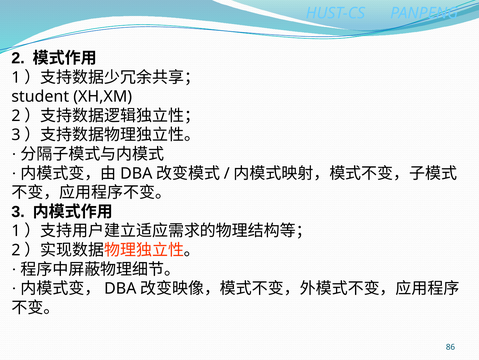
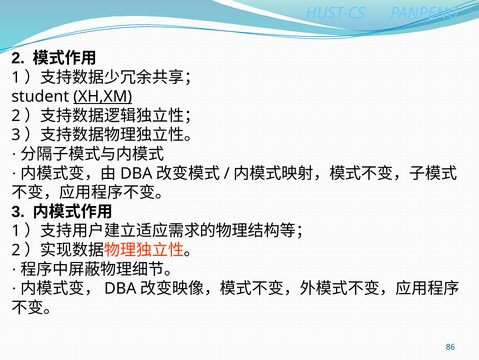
XH,XM underline: none -> present
